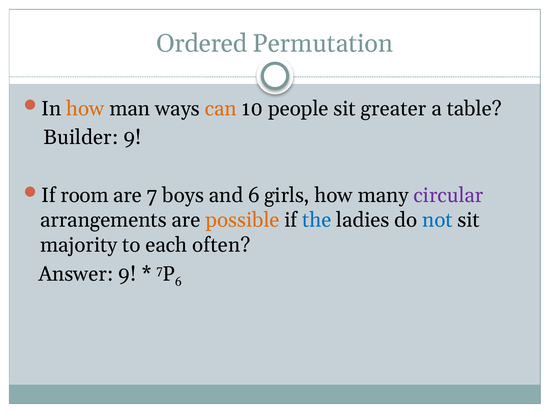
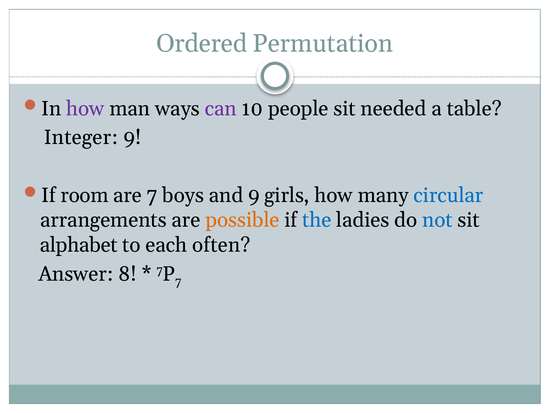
how at (85, 108) colour: orange -> purple
can colour: orange -> purple
greater: greater -> needed
Builder: Builder -> Integer
and 6: 6 -> 9
circular colour: purple -> blue
majority: majority -> alphabet
Answer 9: 9 -> 8
6 at (178, 282): 6 -> 7
